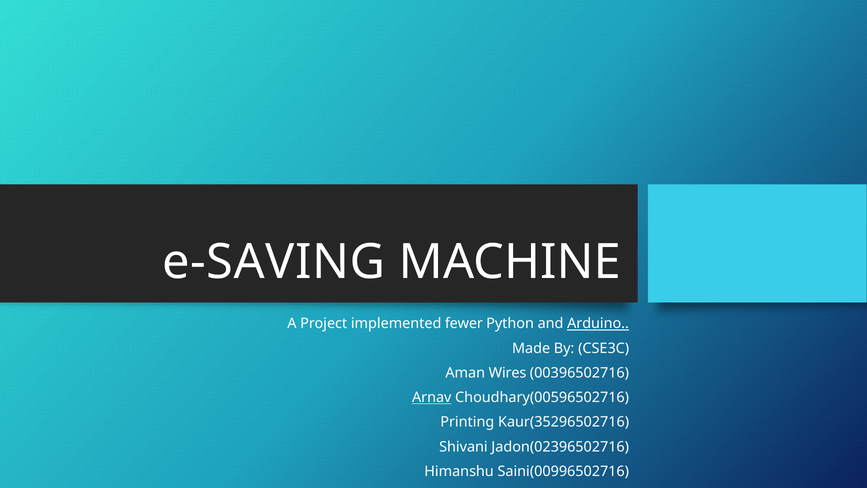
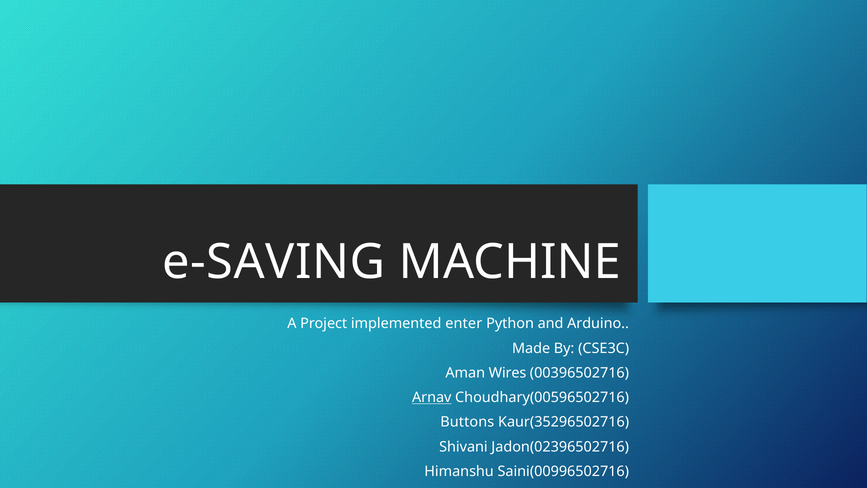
fewer: fewer -> enter
Arduino underline: present -> none
Printing: Printing -> Buttons
